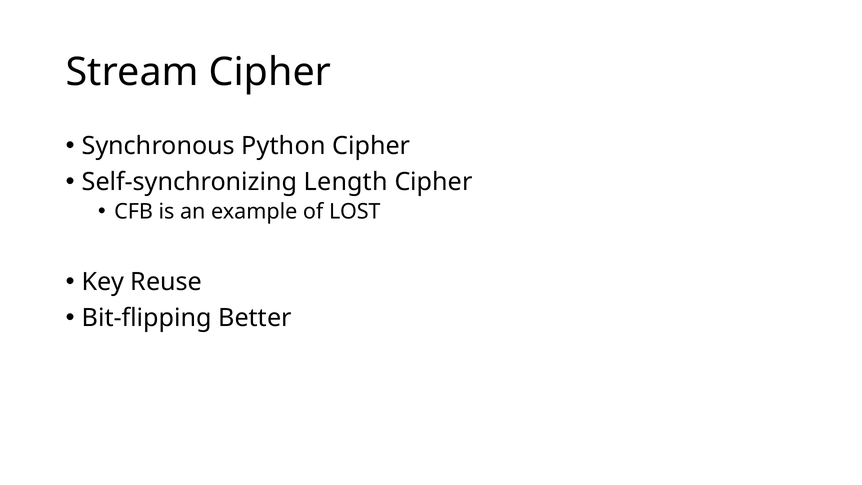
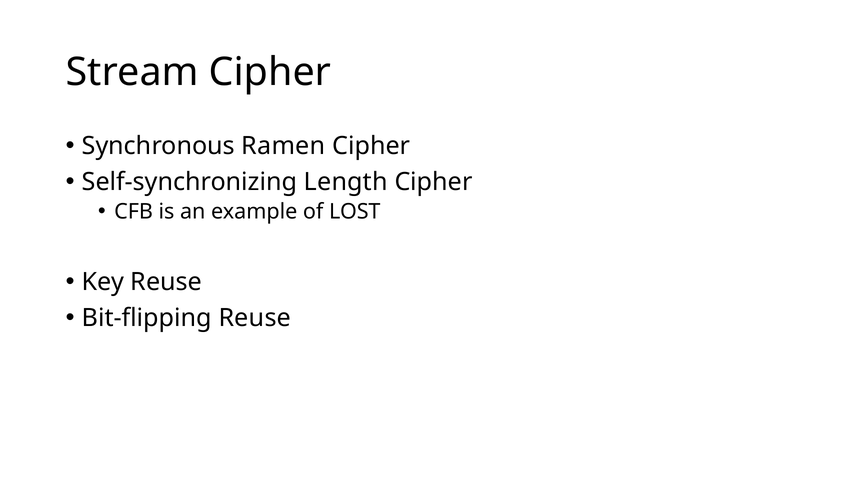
Python: Python -> Ramen
Bit-flipping Better: Better -> Reuse
